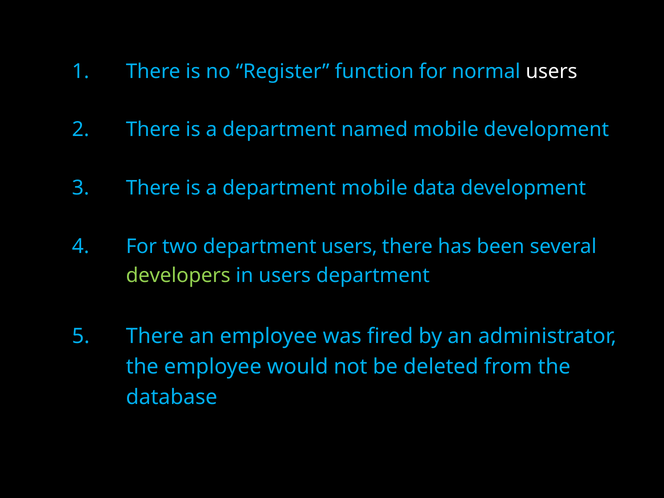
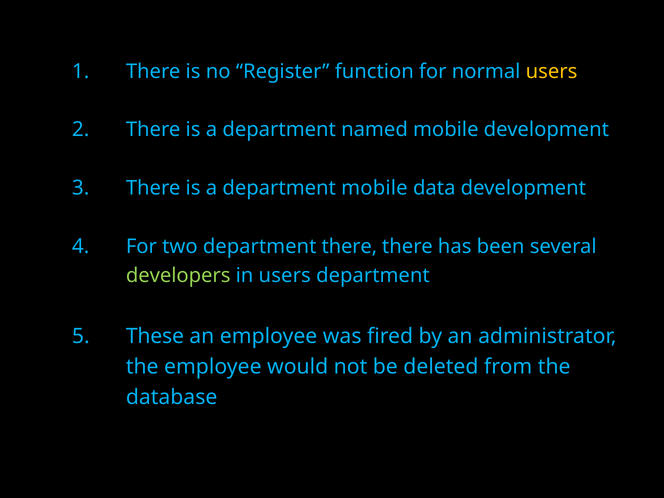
users at (552, 71) colour: white -> yellow
department users: users -> there
There at (155, 336): There -> These
